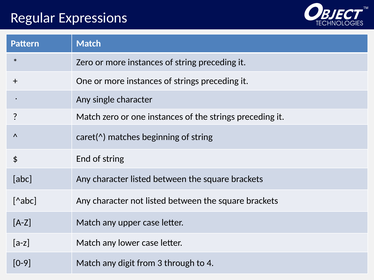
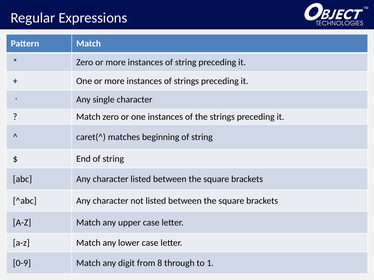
3: 3 -> 8
4: 4 -> 1
